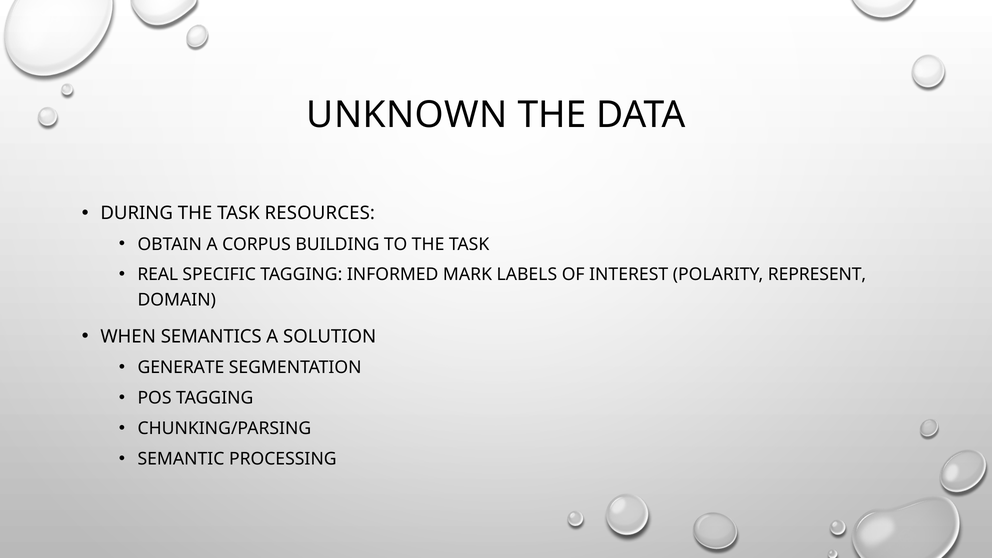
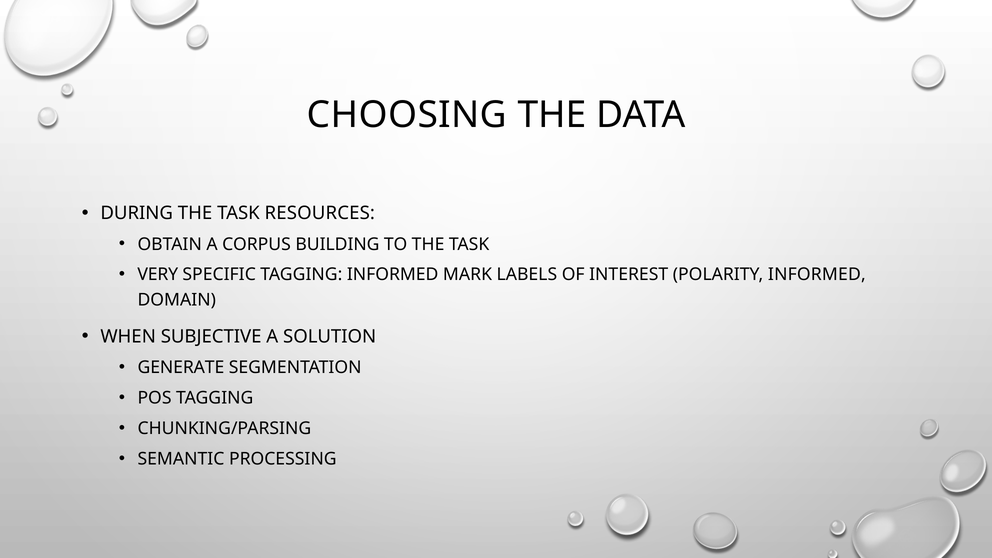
UNKNOWN: UNKNOWN -> CHOOSING
REAL: REAL -> VERY
POLARITY REPRESENT: REPRESENT -> INFORMED
SEMANTICS: SEMANTICS -> SUBJECTIVE
